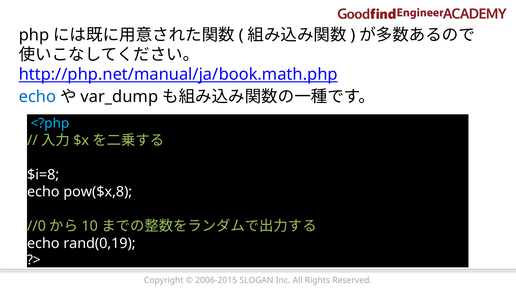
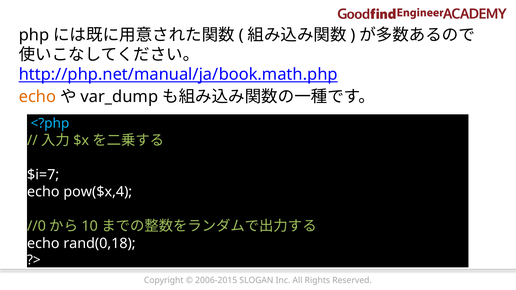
echo at (37, 97) colour: blue -> orange
$i=8: $i=8 -> $i=7
pow($x,8: pow($x,8 -> pow($x,4
rand(0,19: rand(0,19 -> rand(0,18
